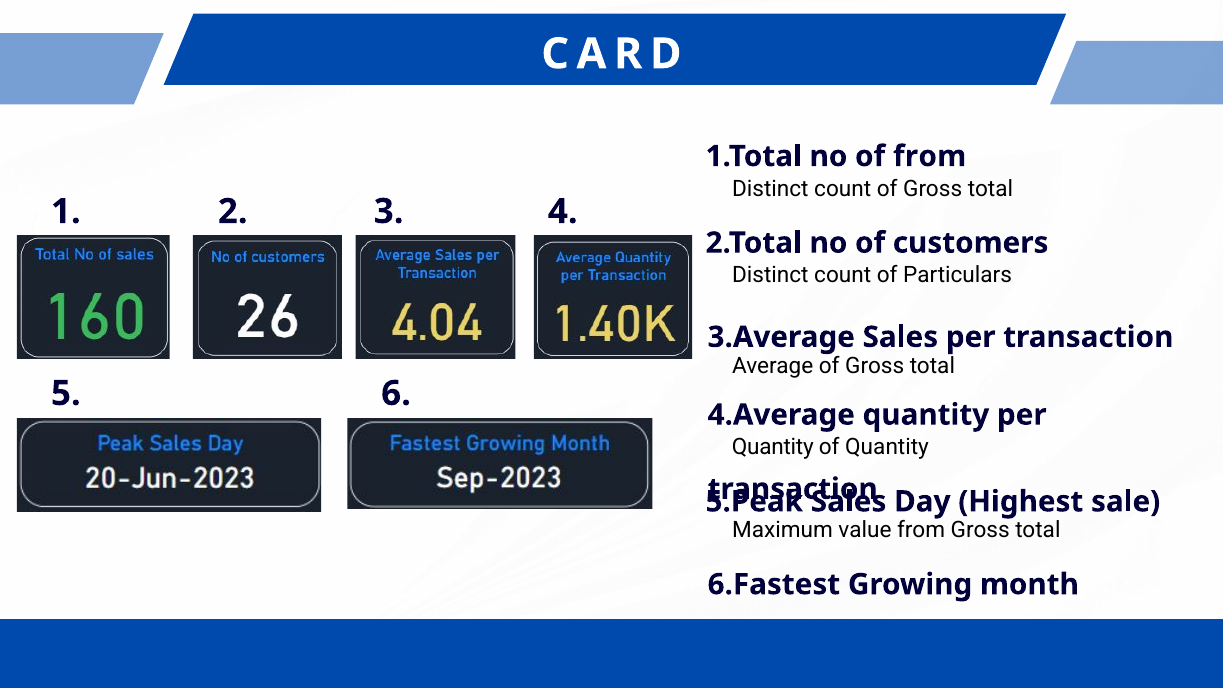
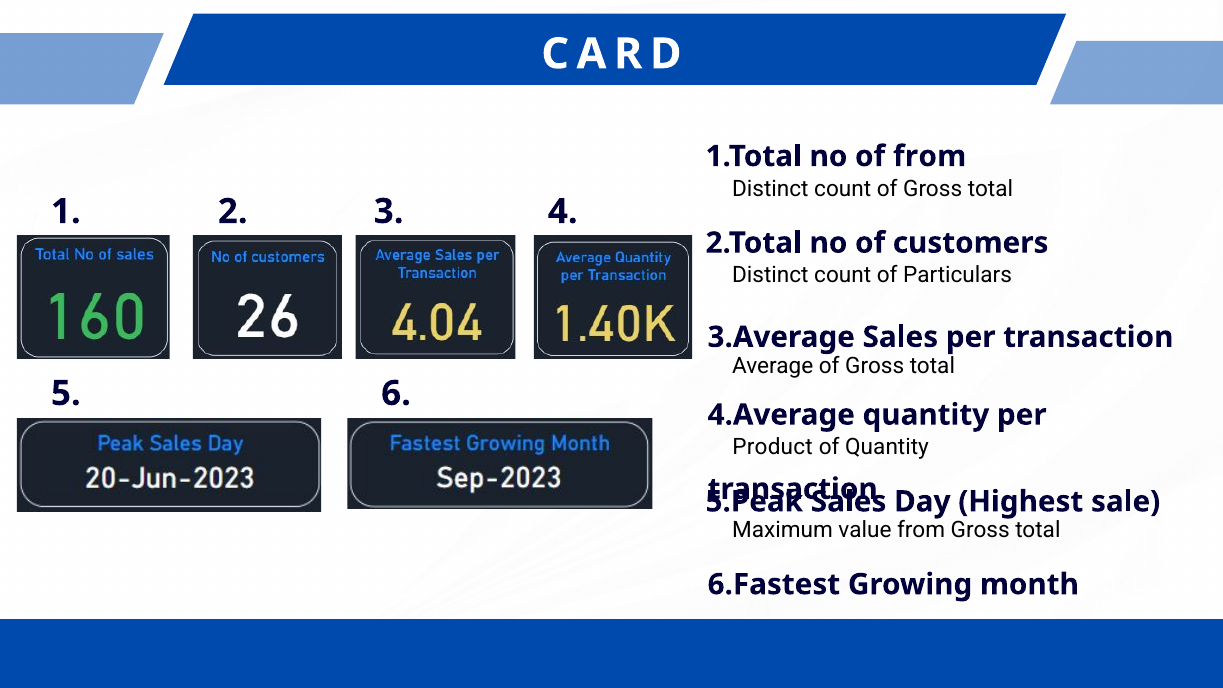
Quantity at (773, 447): Quantity -> Product
